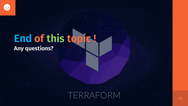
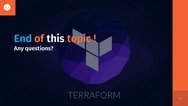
this colour: light green -> white
